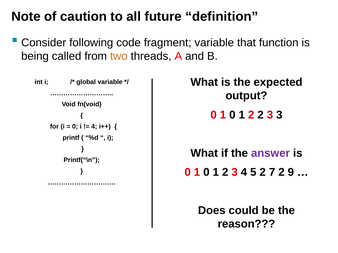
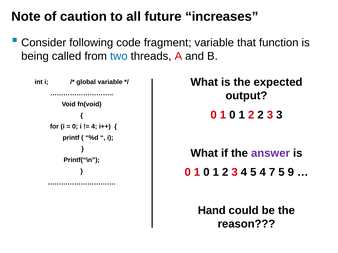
definition: definition -> increases
two colour: orange -> blue
5 2: 2 -> 4
7 2: 2 -> 5
Does: Does -> Hand
